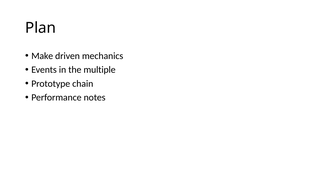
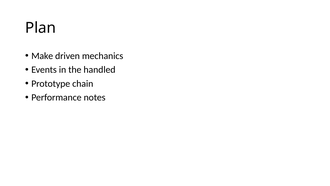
multiple: multiple -> handled
